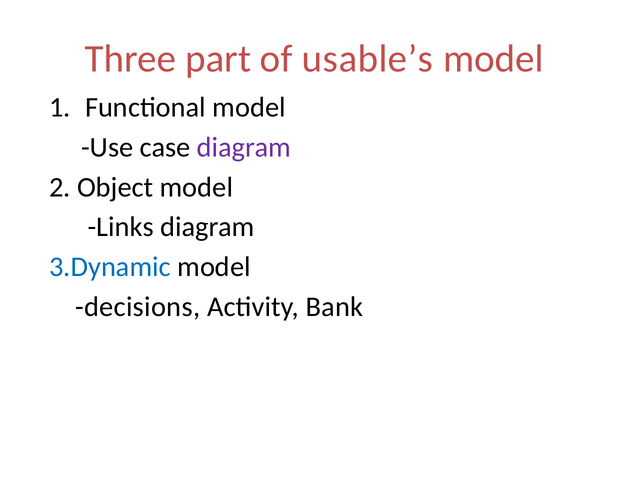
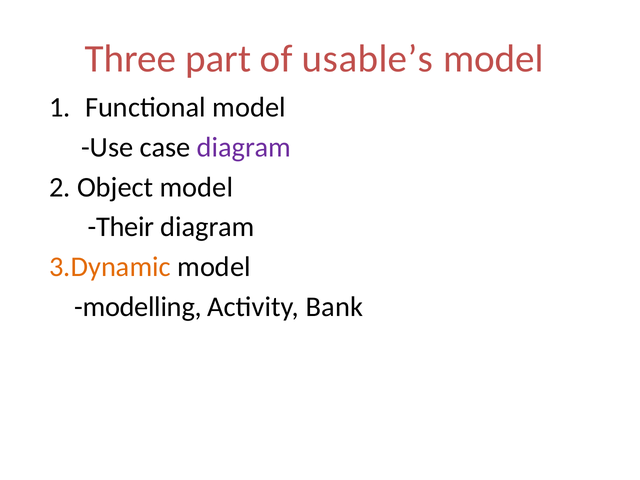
Links: Links -> Their
3.Dynamic colour: blue -> orange
decisions: decisions -> modelling
